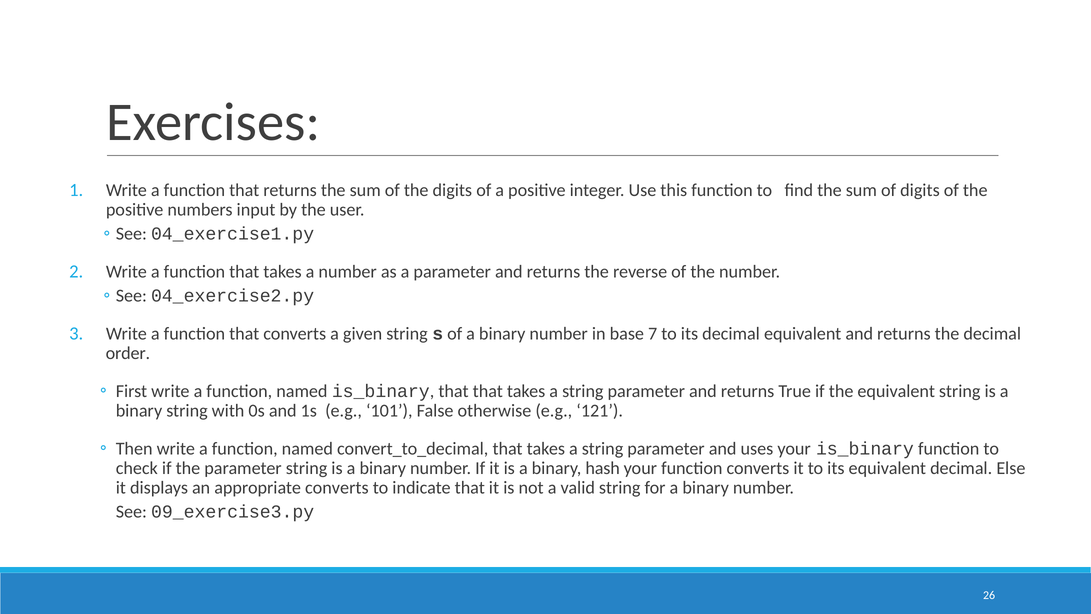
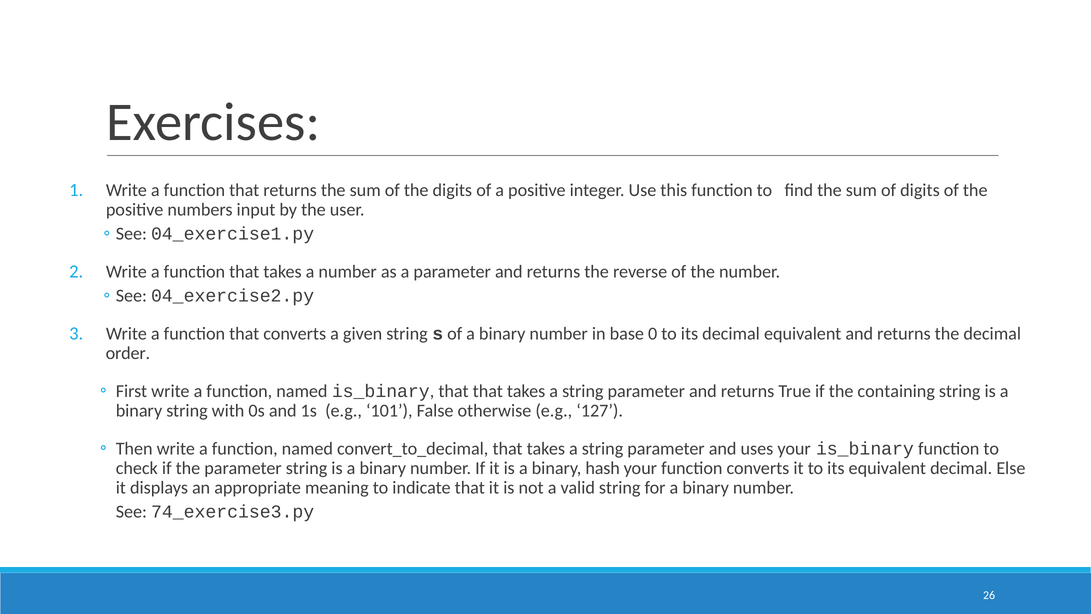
7: 7 -> 0
the equivalent: equivalent -> containing
121: 121 -> 127
appropriate converts: converts -> meaning
09_exercise3.py: 09_exercise3.py -> 74_exercise3.py
